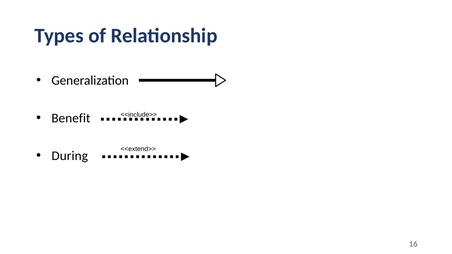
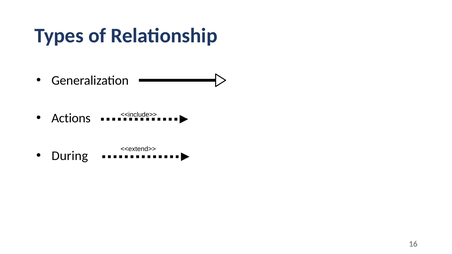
Benefit: Benefit -> Actions
